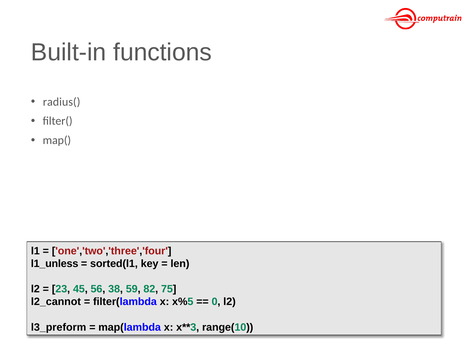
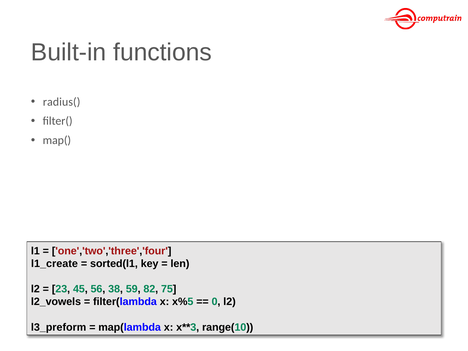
l1_unless: l1_unless -> l1_create
l2_cannot: l2_cannot -> l2_vowels
